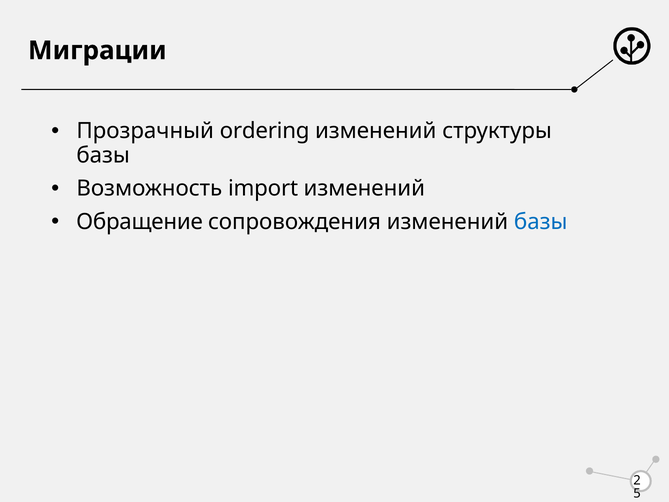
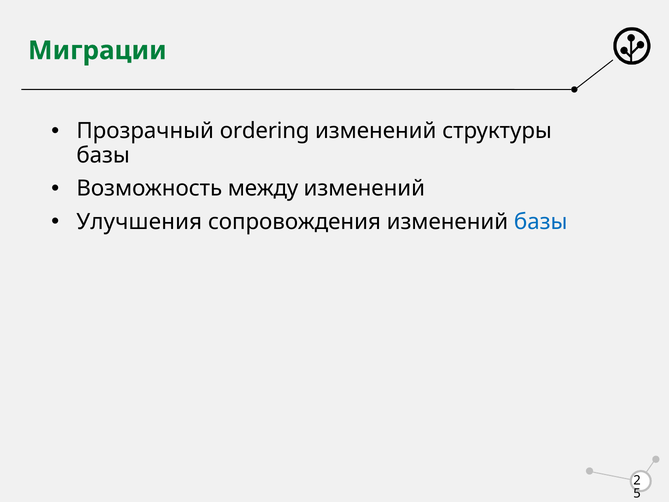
Миграции colour: black -> green
import: import -> между
Обращение: Обращение -> Улучшения
